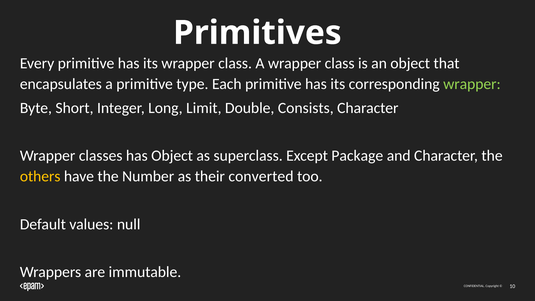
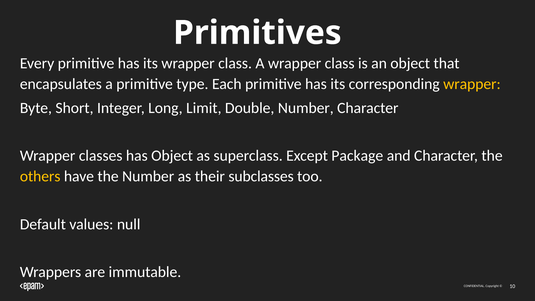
wrapper at (472, 84) colour: light green -> yellow
Double Consists: Consists -> Number
converted: converted -> subclasses
